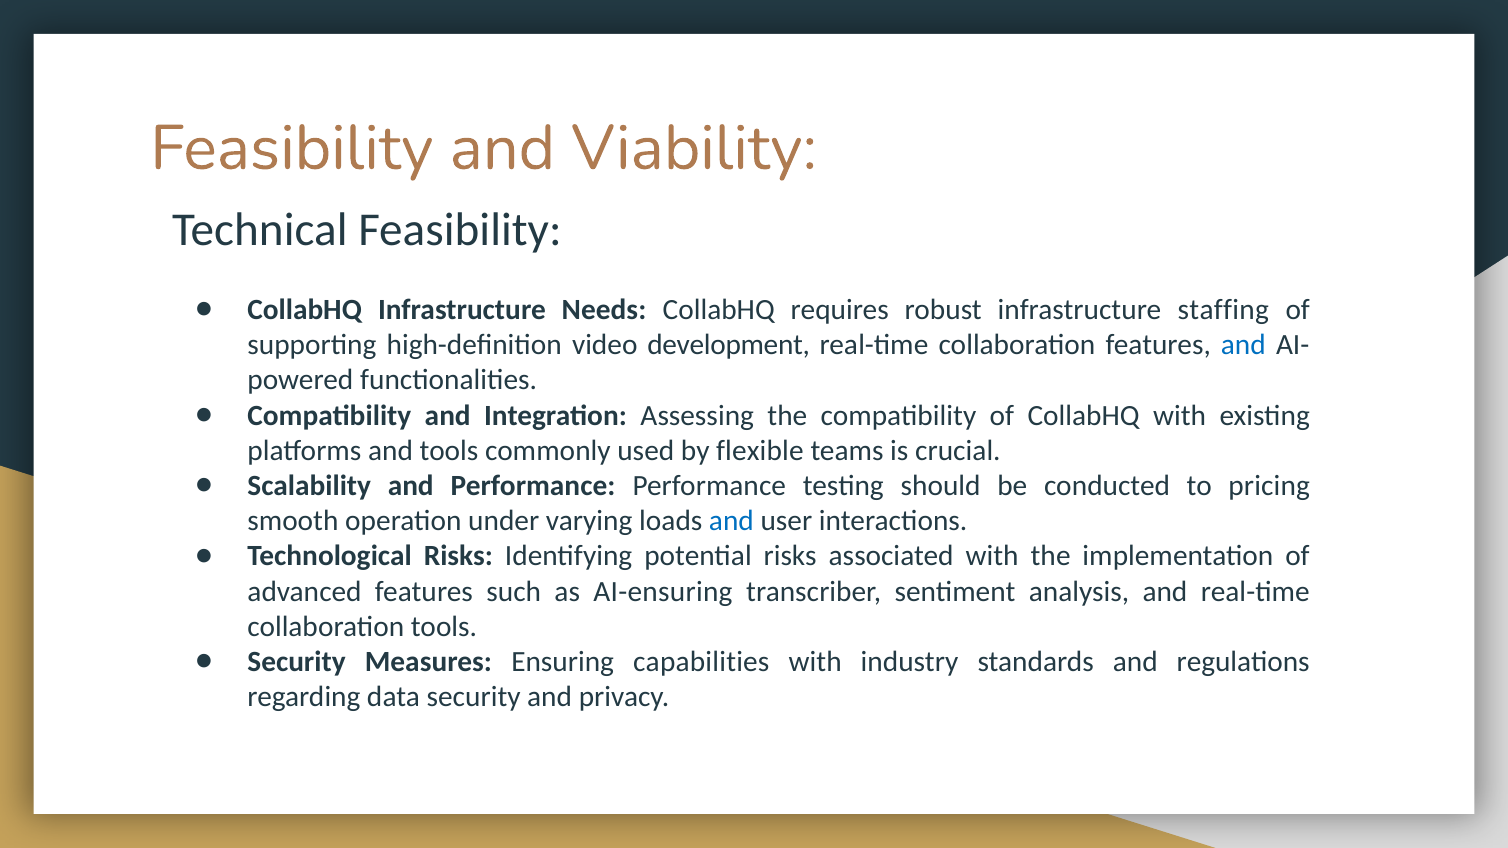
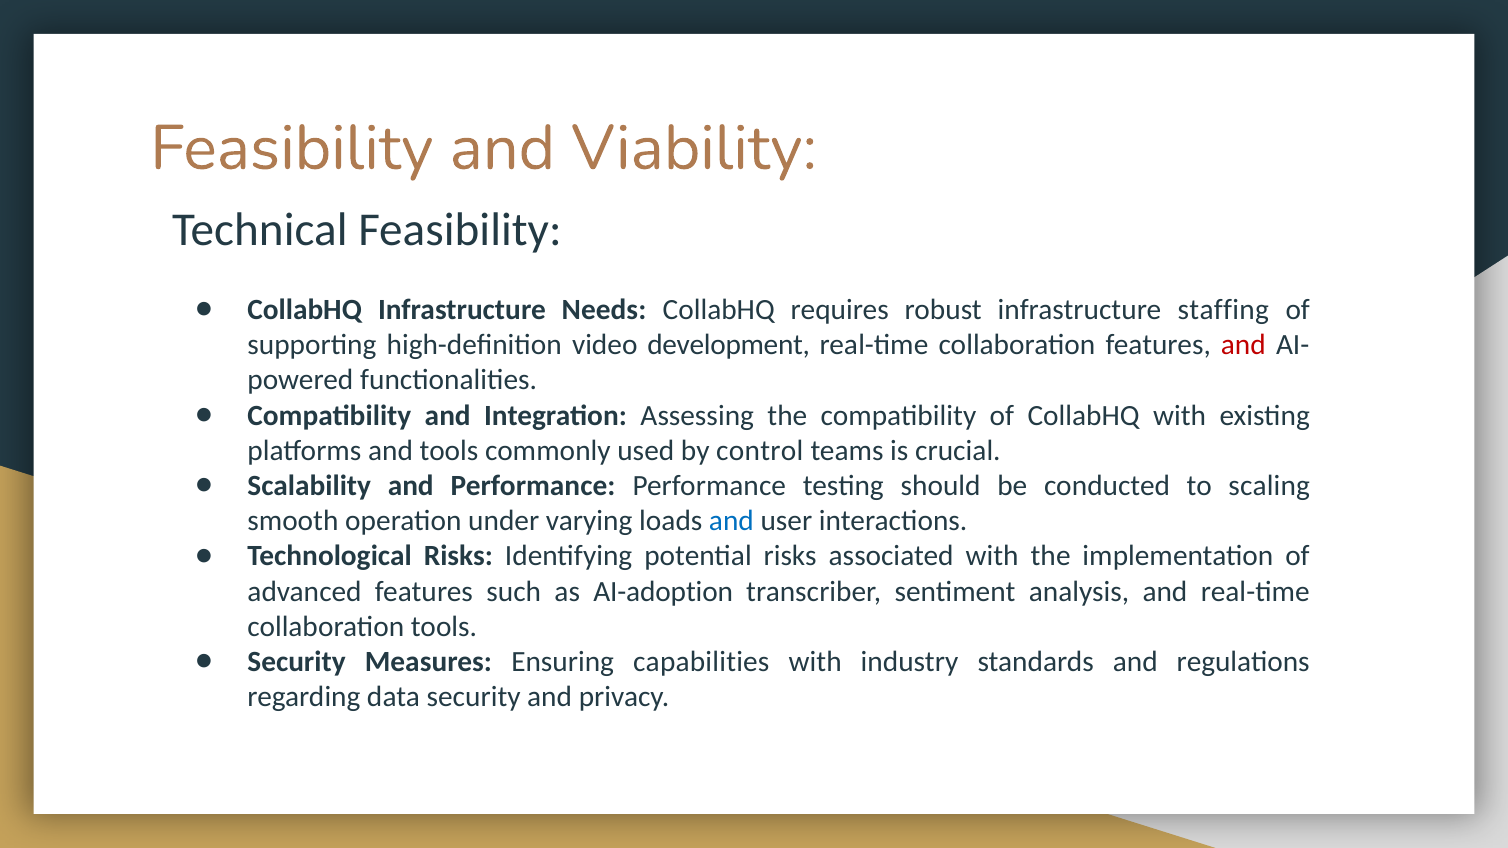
and at (1243, 345) colour: blue -> red
flexible: flexible -> control
pricing: pricing -> scaling
AI-ensuring: AI-ensuring -> AI-adoption
